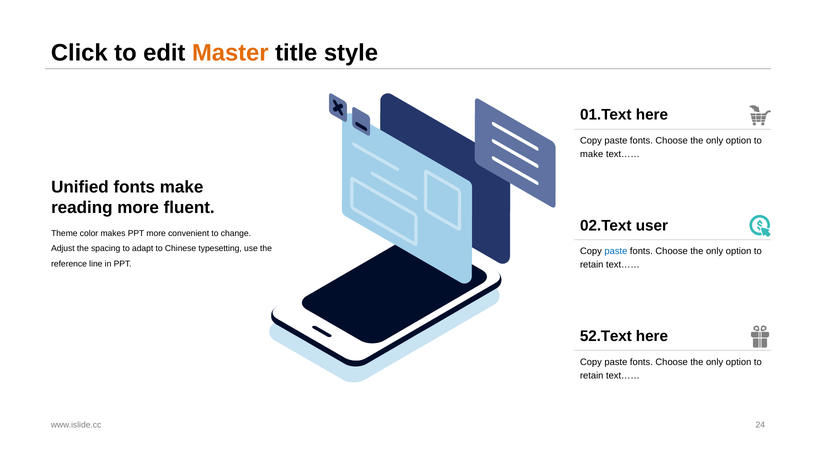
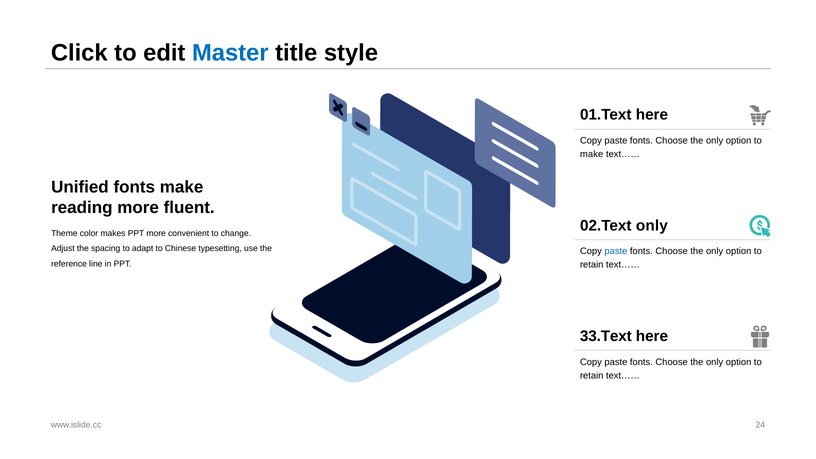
Master colour: orange -> blue
02.Text user: user -> only
52.Text: 52.Text -> 33.Text
